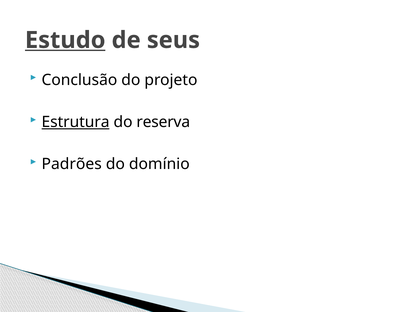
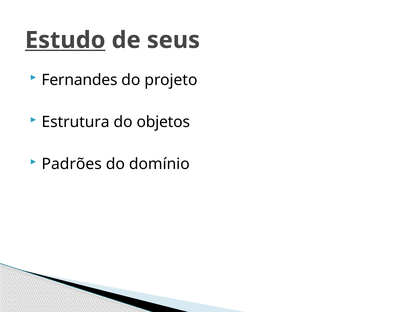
Conclusão: Conclusão -> Fernandes
Estrutura underline: present -> none
reserva: reserva -> objetos
